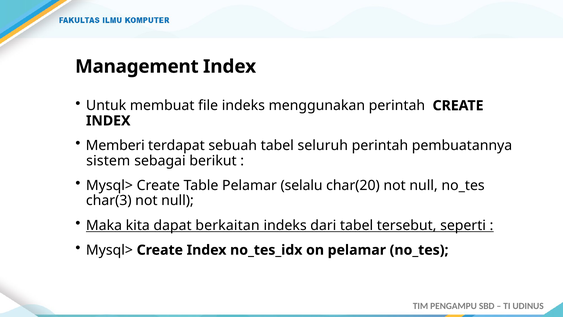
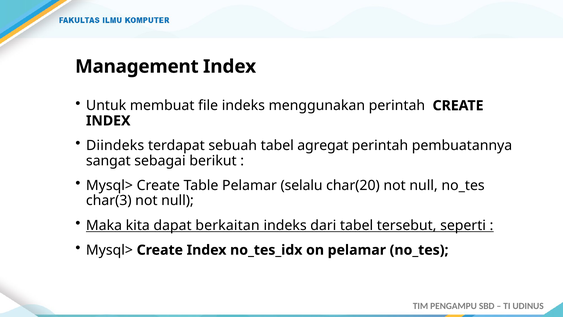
Memberi: Memberi -> Diindeks
seluruh: seluruh -> agregat
sistem: sistem -> sangat
